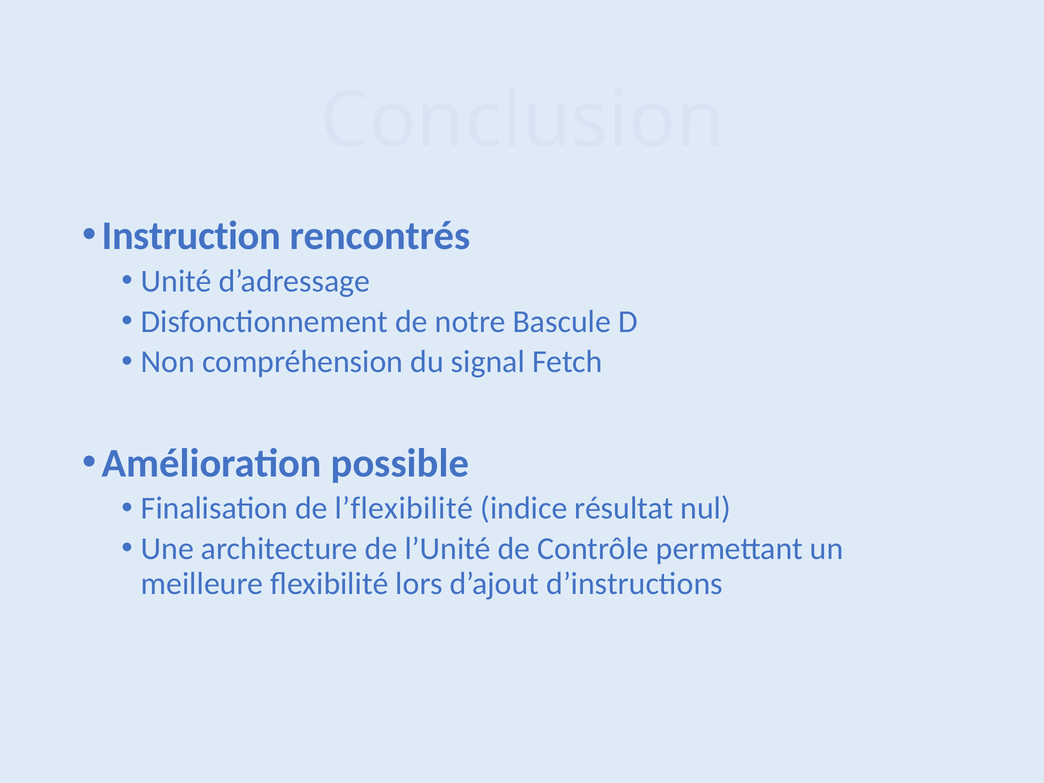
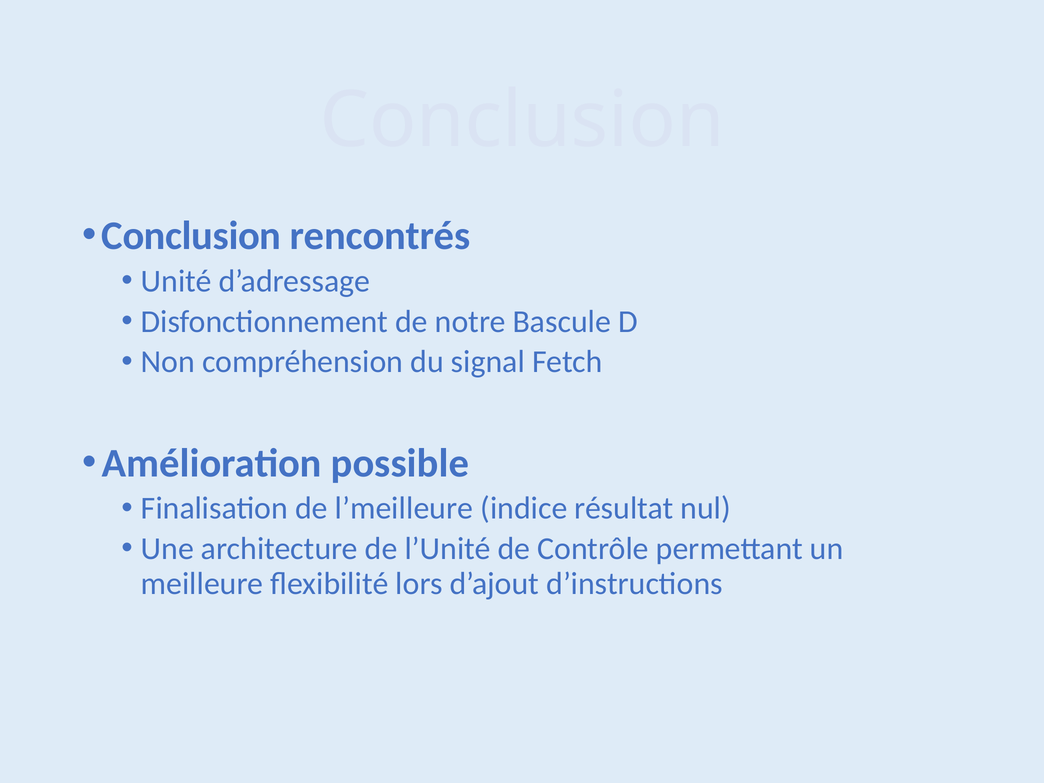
Instruction at (191, 236): Instruction -> Conclusion
l’flexibilité: l’flexibilité -> l’meilleure
